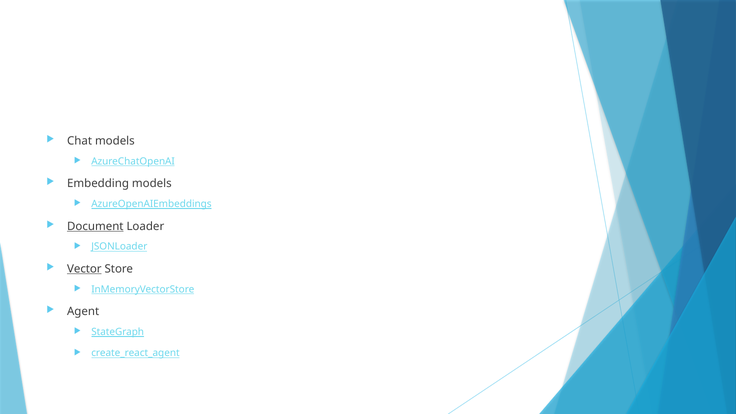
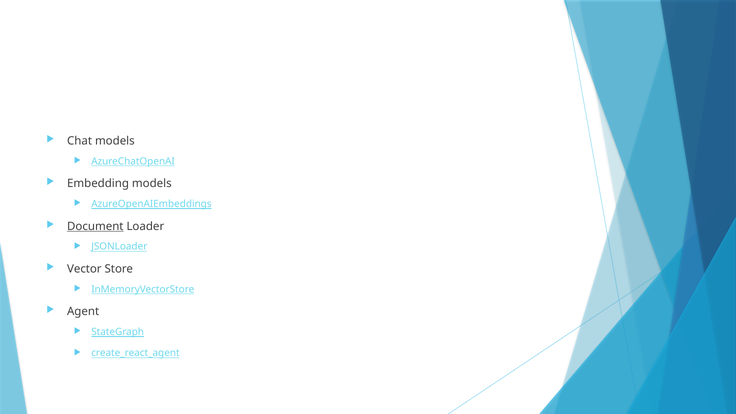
Vector underline: present -> none
